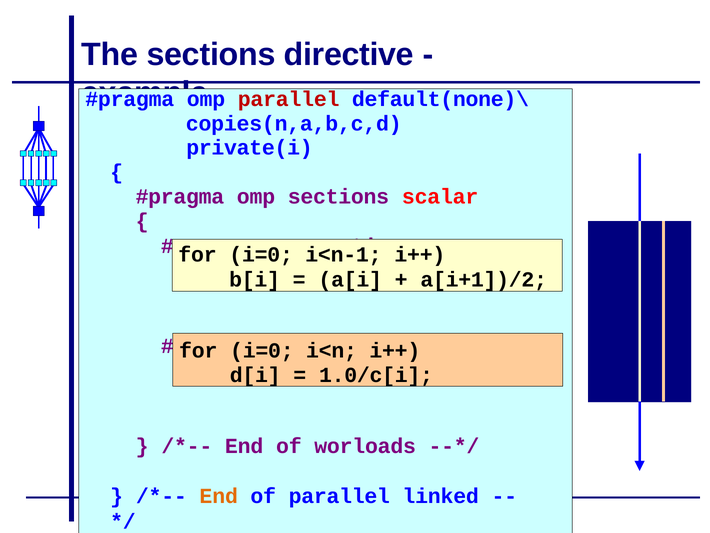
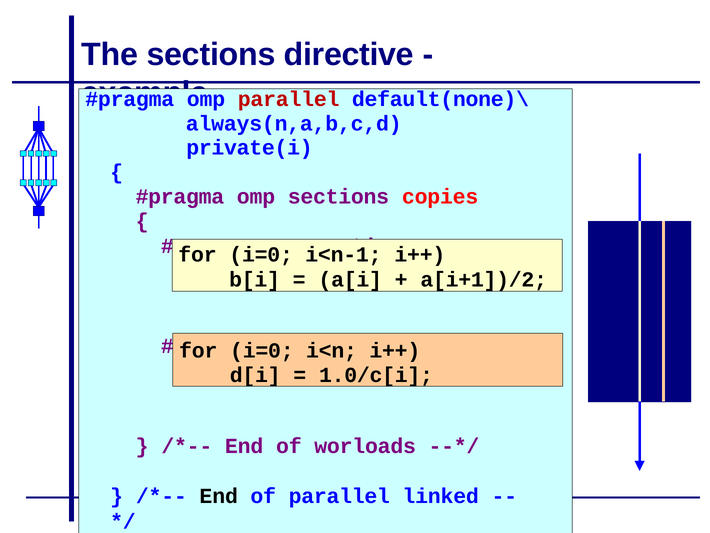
copies(n,a,b,c,d: copies(n,a,b,c,d -> always(n,a,b,c,d
scalar: scalar -> copies
End at (219, 496) colour: orange -> black
